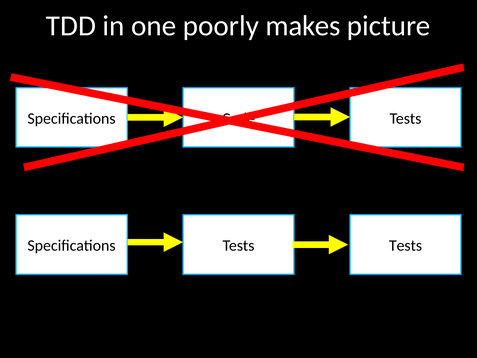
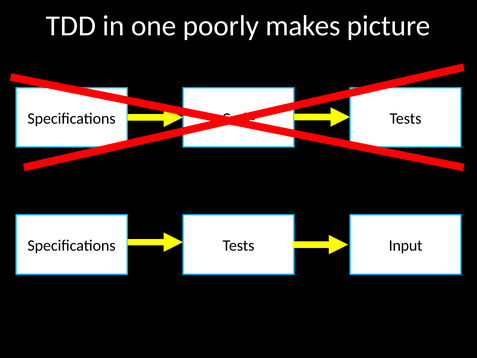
Tests Tests: Tests -> Input
